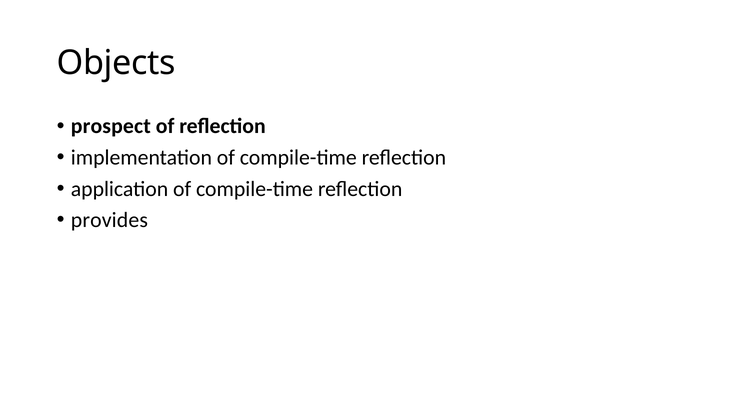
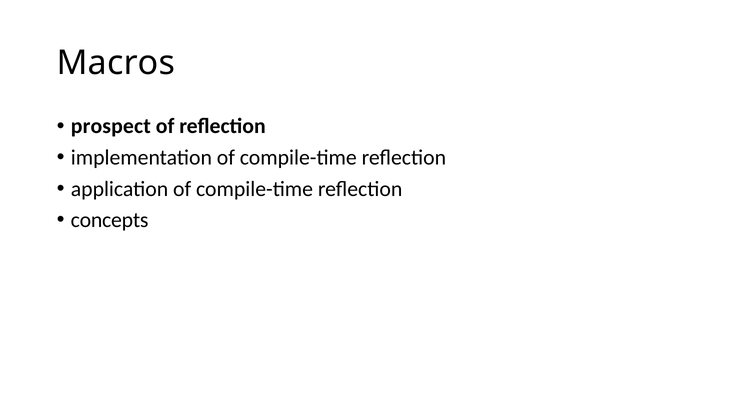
Objects: Objects -> Macros
provides: provides -> concepts
